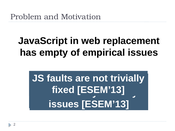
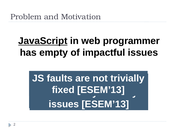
JavaScript at (43, 41) underline: none -> present
replacement: replacement -> programmer
empirical: empirical -> impactful
